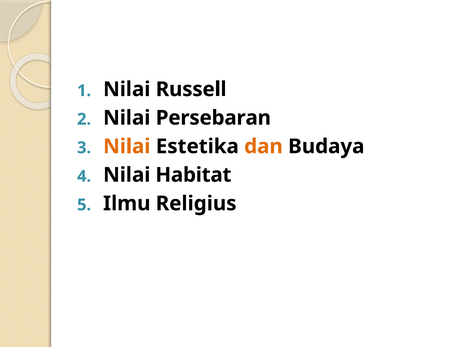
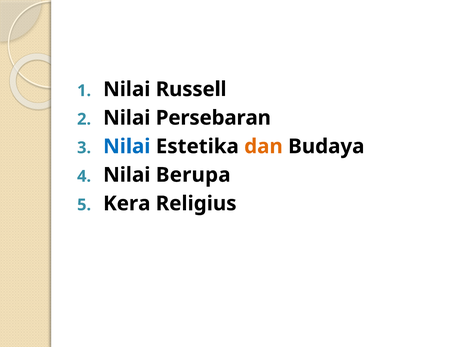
Nilai at (127, 146) colour: orange -> blue
Habitat: Habitat -> Berupa
Ilmu: Ilmu -> Kera
